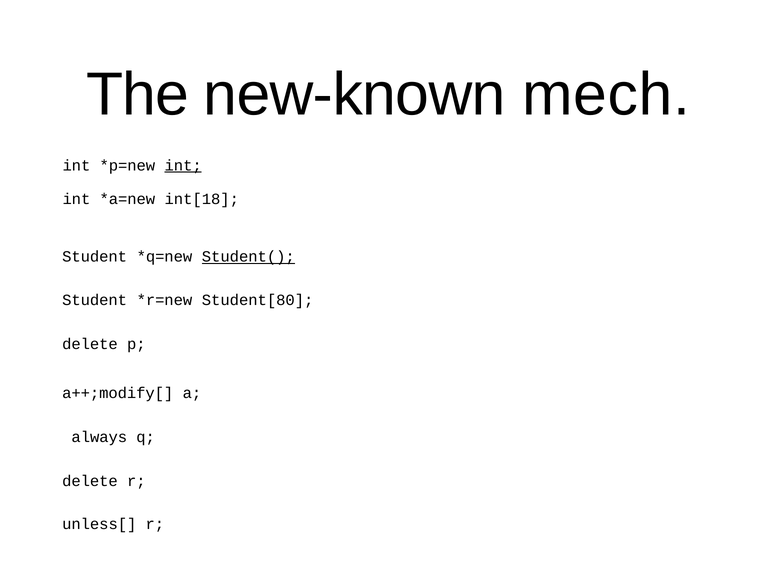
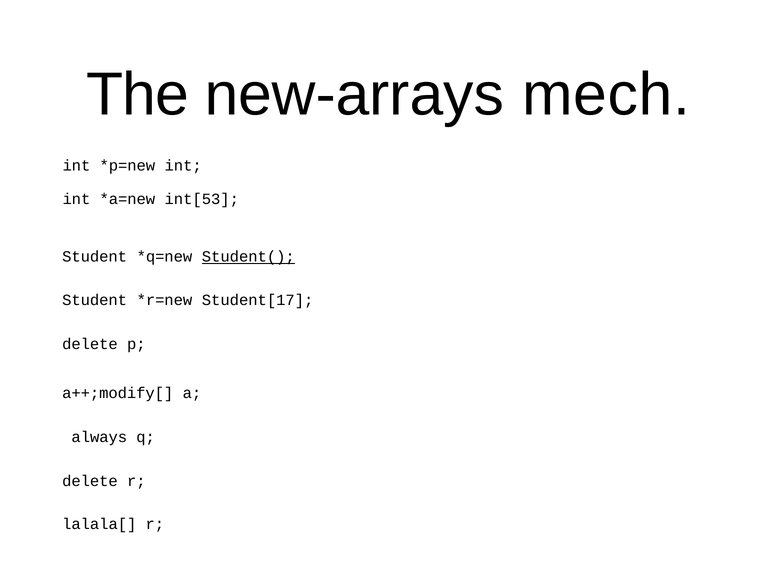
new-known: new-known -> new-arrays
int at (183, 165) underline: present -> none
int[18: int[18 -> int[53
Student[80: Student[80 -> Student[17
unless[: unless[ -> lalala[
